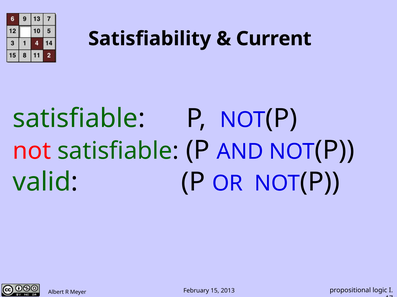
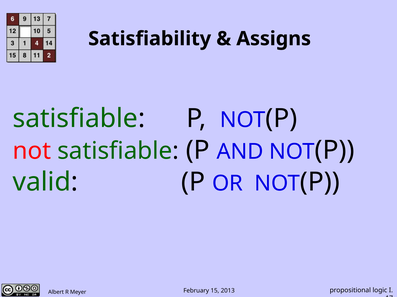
Current: Current -> Assigns
